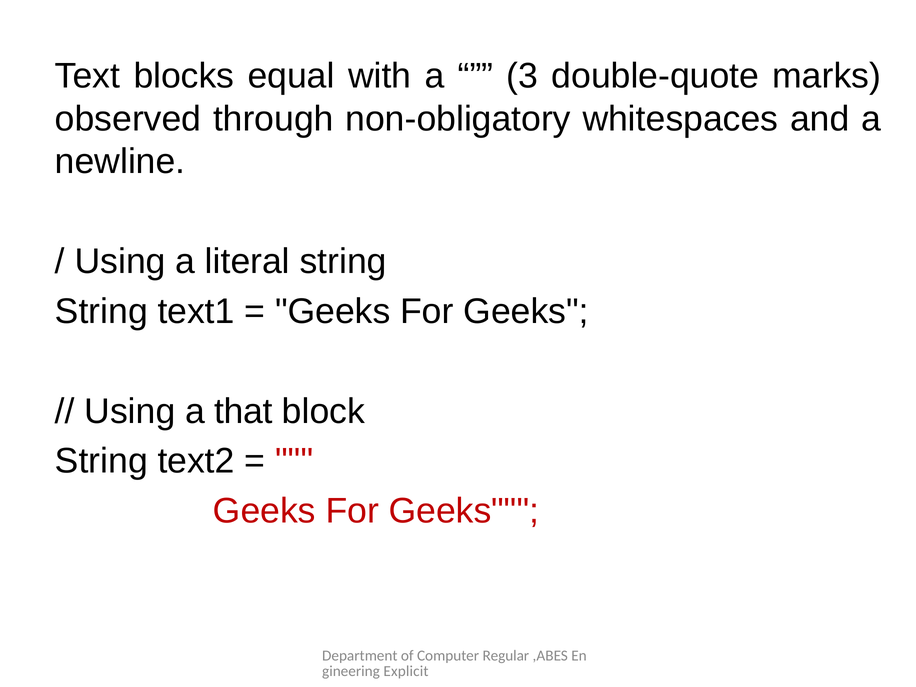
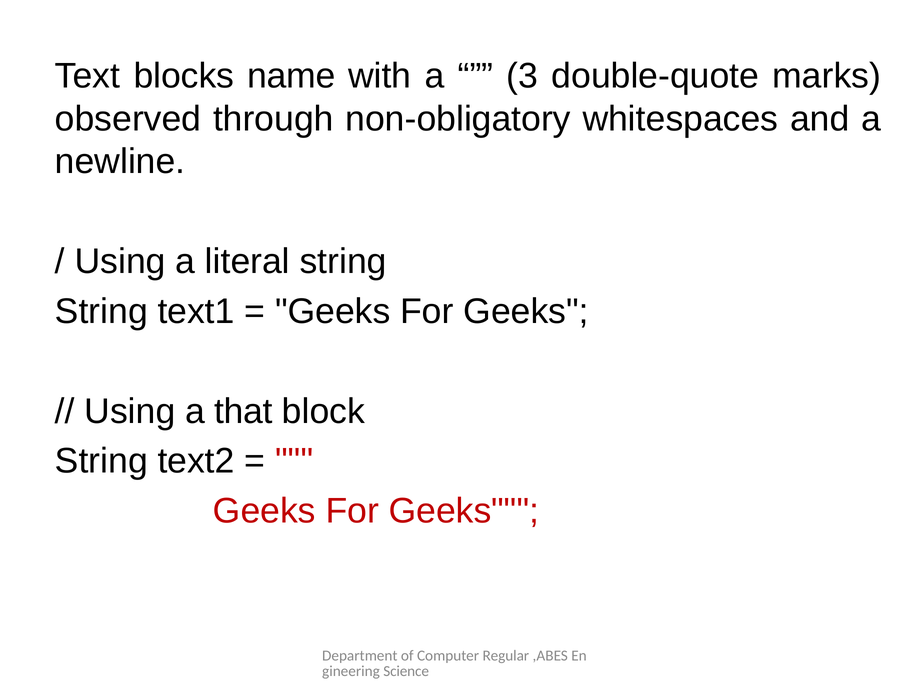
equal: equal -> name
Explicit: Explicit -> Science
